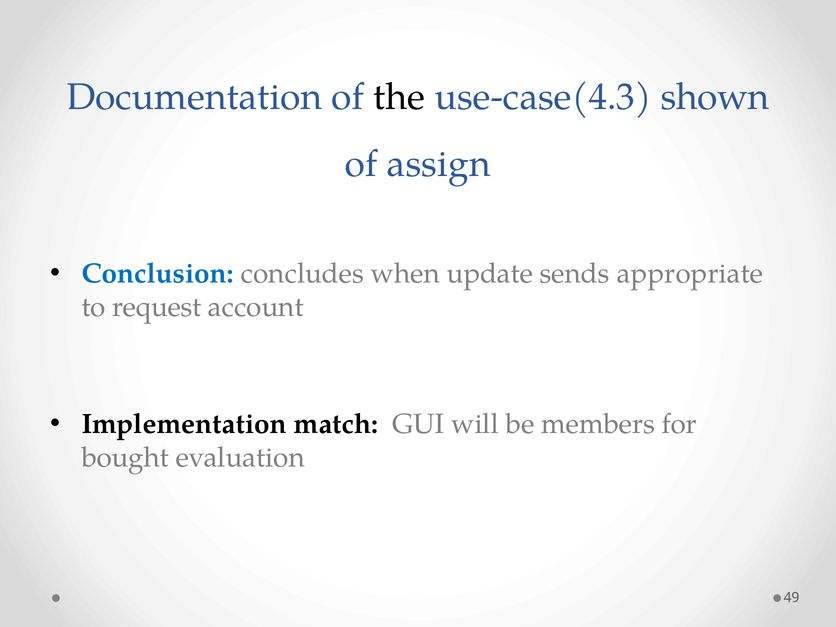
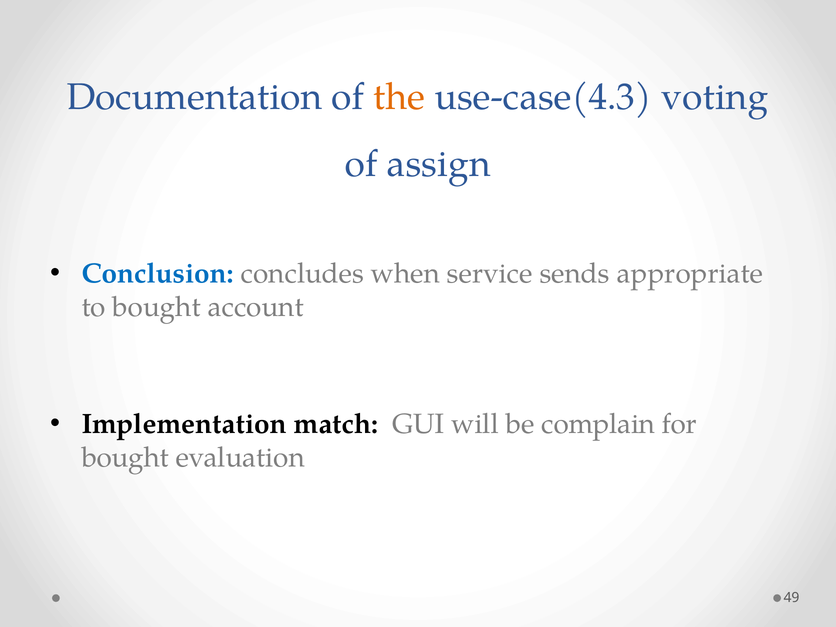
the colour: black -> orange
shown: shown -> voting
update: update -> service
to request: request -> bought
members: members -> complain
